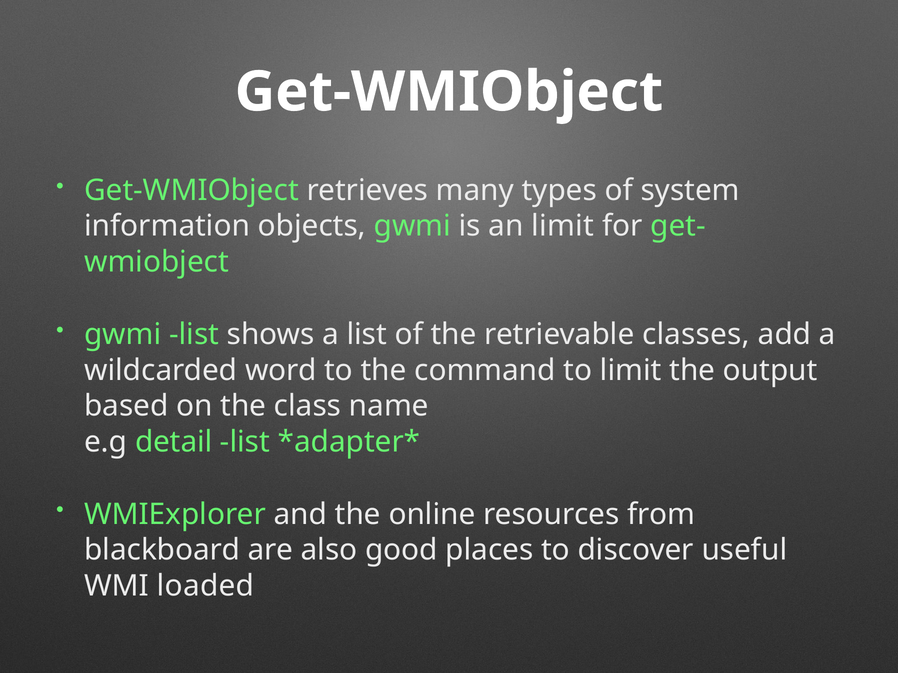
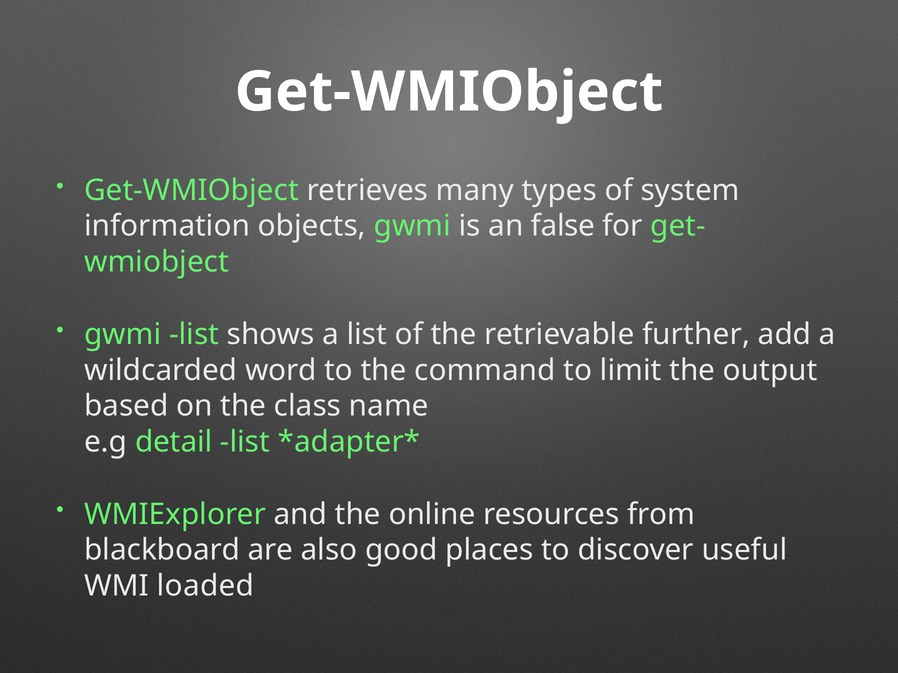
an limit: limit -> false
classes: classes -> further
